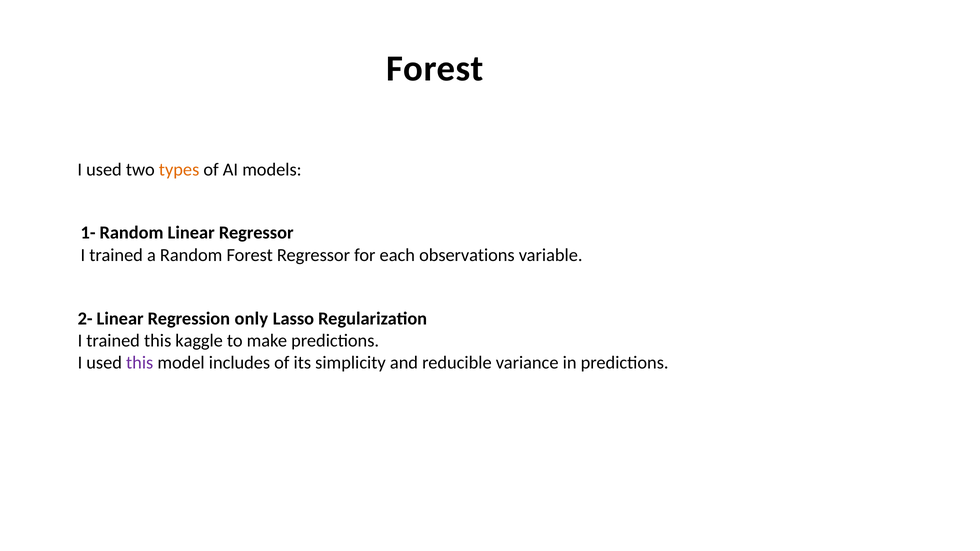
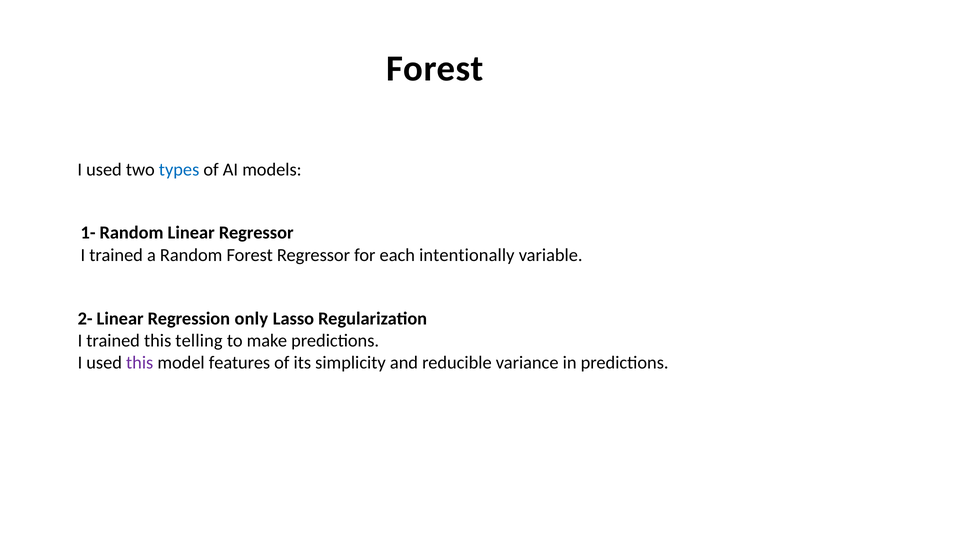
types colour: orange -> blue
observations: observations -> intentionally
kaggle: kaggle -> telling
includes: includes -> features
